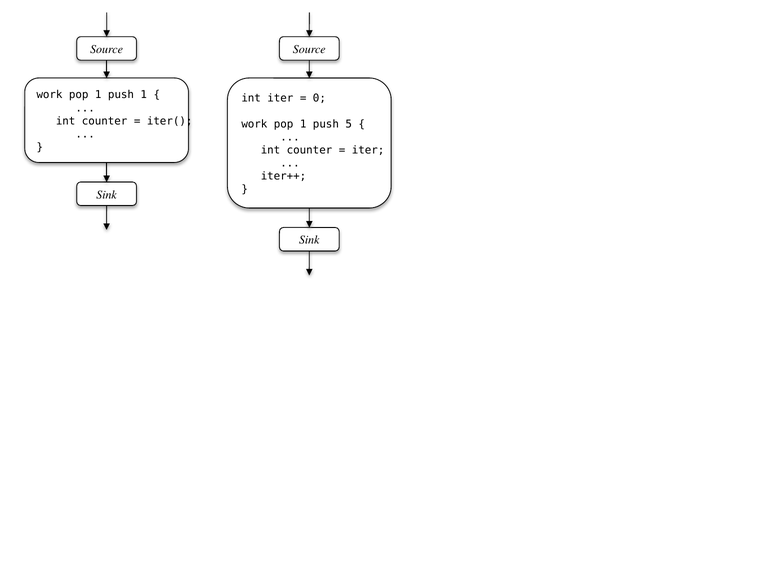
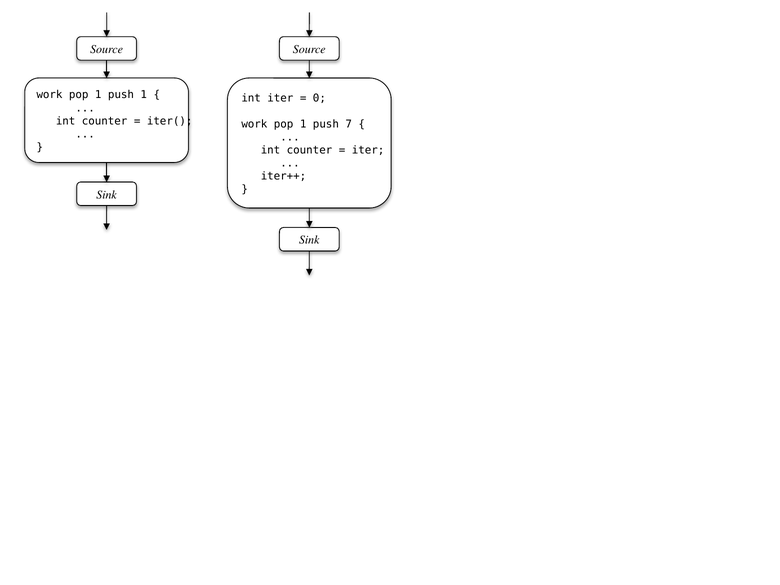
5: 5 -> 7
